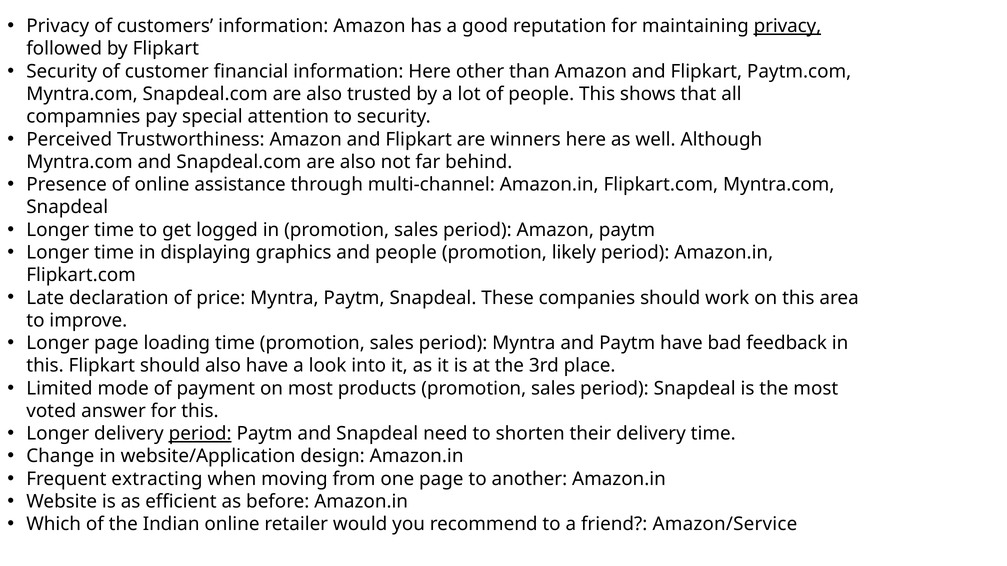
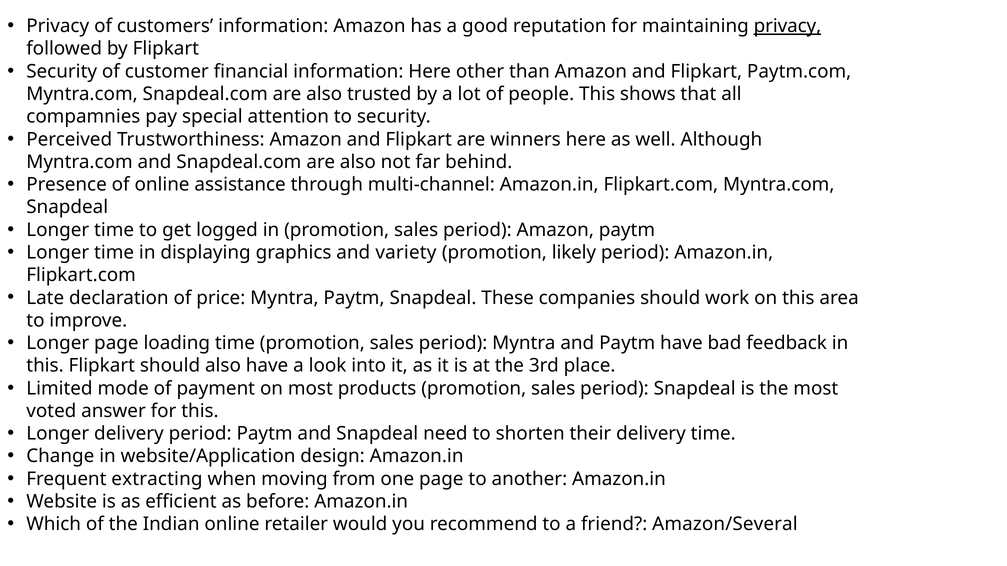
and people: people -> variety
period at (200, 434) underline: present -> none
Amazon/Service: Amazon/Service -> Amazon/Several
